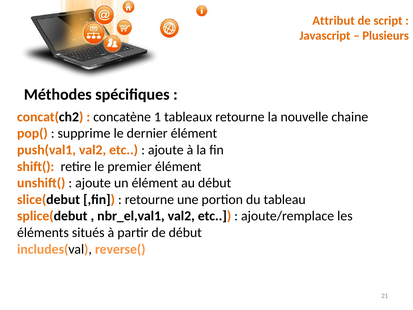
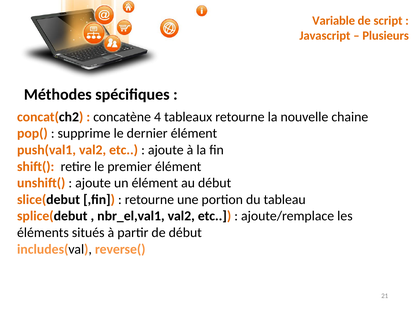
Attribut: Attribut -> Variable
1: 1 -> 4
